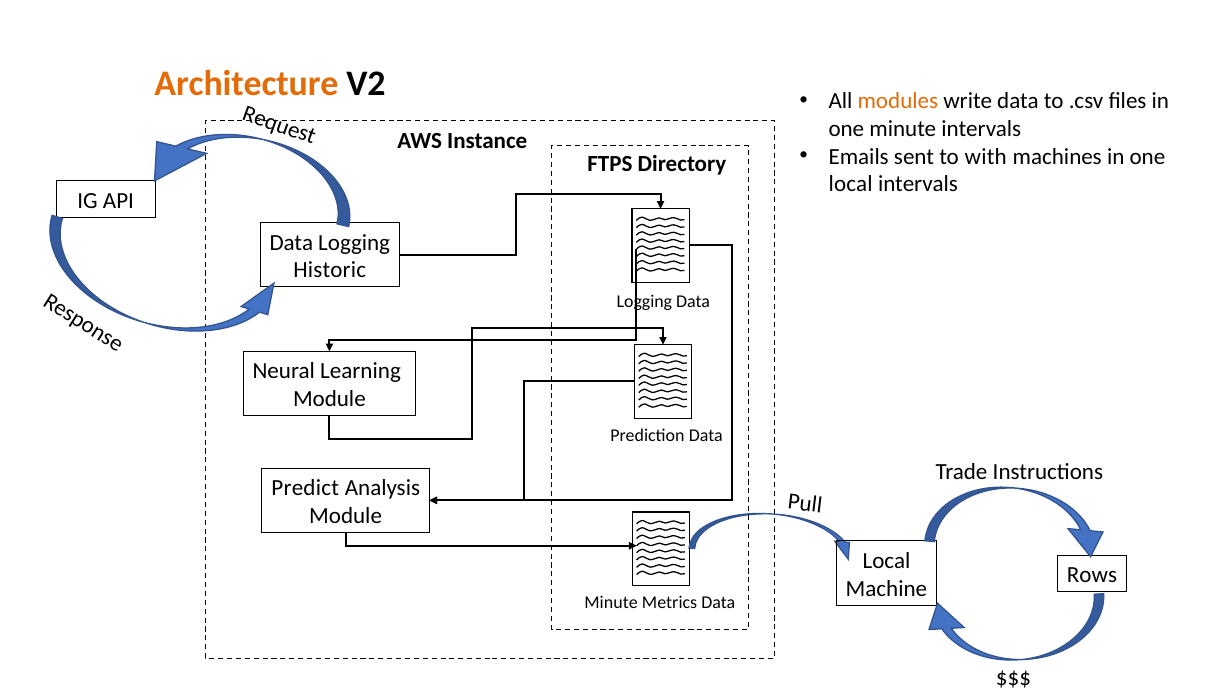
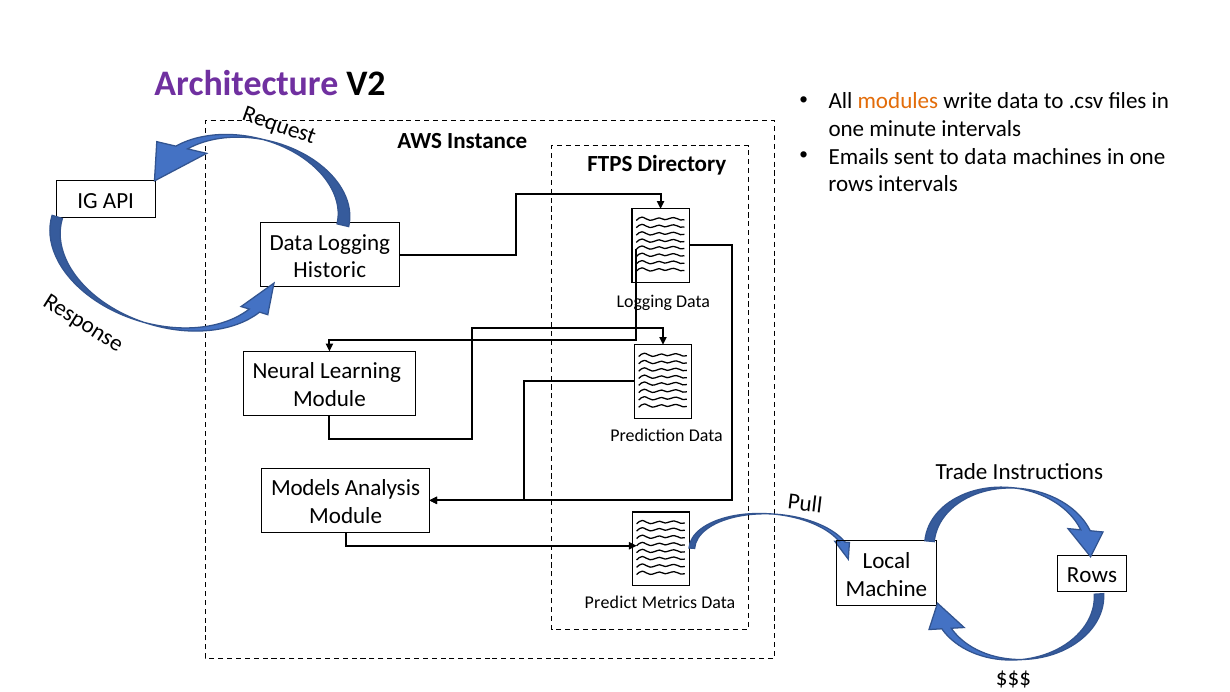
Architecture colour: orange -> purple
to with: with -> data
local at (851, 184): local -> rows
Predict: Predict -> Models
Minute at (611, 603): Minute -> Predict
